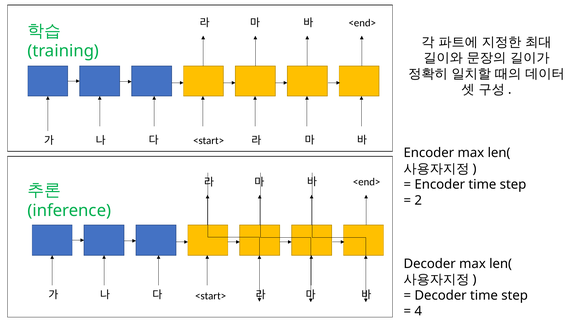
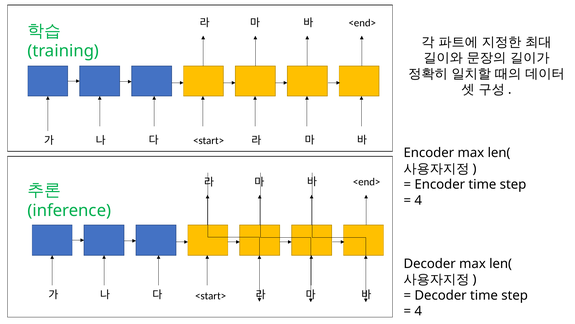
2 at (418, 200): 2 -> 4
